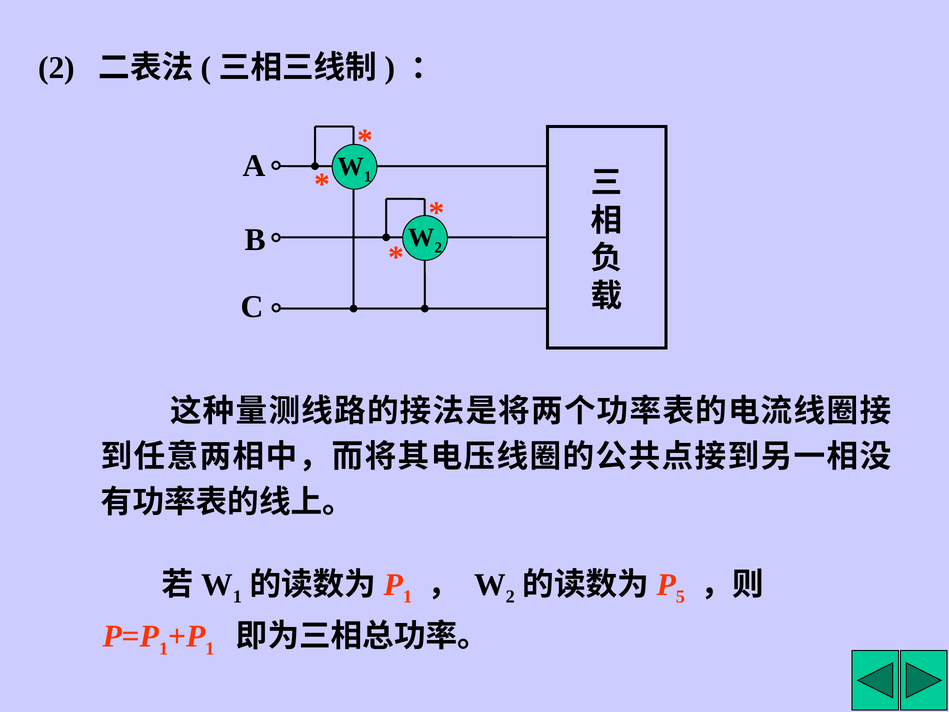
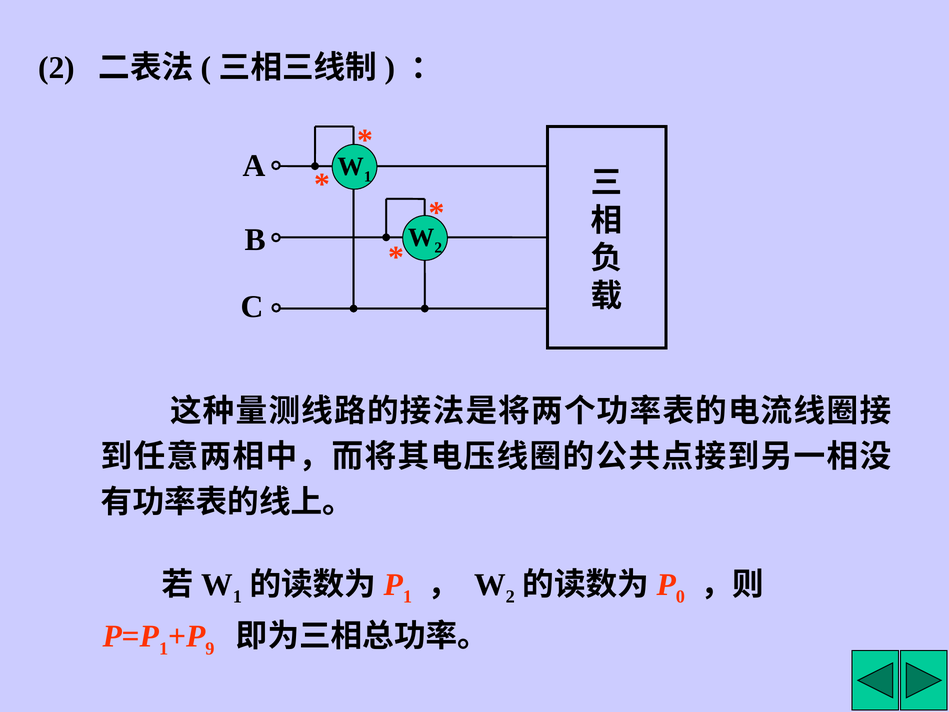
5: 5 -> 0
1 at (210, 649): 1 -> 9
